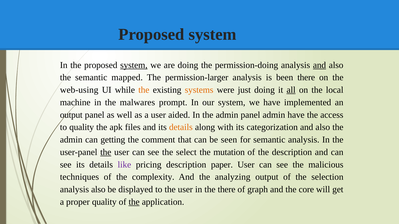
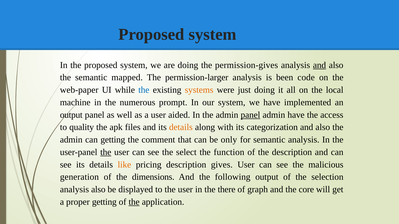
system at (134, 65) underline: present -> none
permission-doing: permission-doing -> permission-gives
been there: there -> code
web-using: web-using -> web-paper
the at (144, 90) colour: orange -> blue
all underline: present -> none
malwares: malwares -> numerous
panel at (250, 115) underline: none -> present
seen: seen -> only
mutation: mutation -> function
like colour: purple -> orange
paper: paper -> gives
techniques: techniques -> generation
complexity: complexity -> dimensions
analyzing: analyzing -> following
proper quality: quality -> getting
